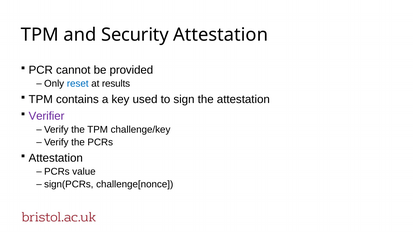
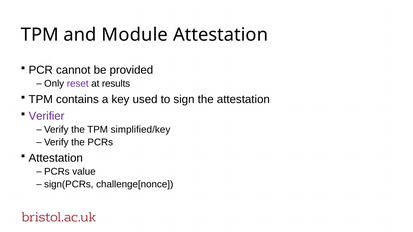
Security: Security -> Module
reset colour: blue -> purple
challenge/key: challenge/key -> simplified/key
